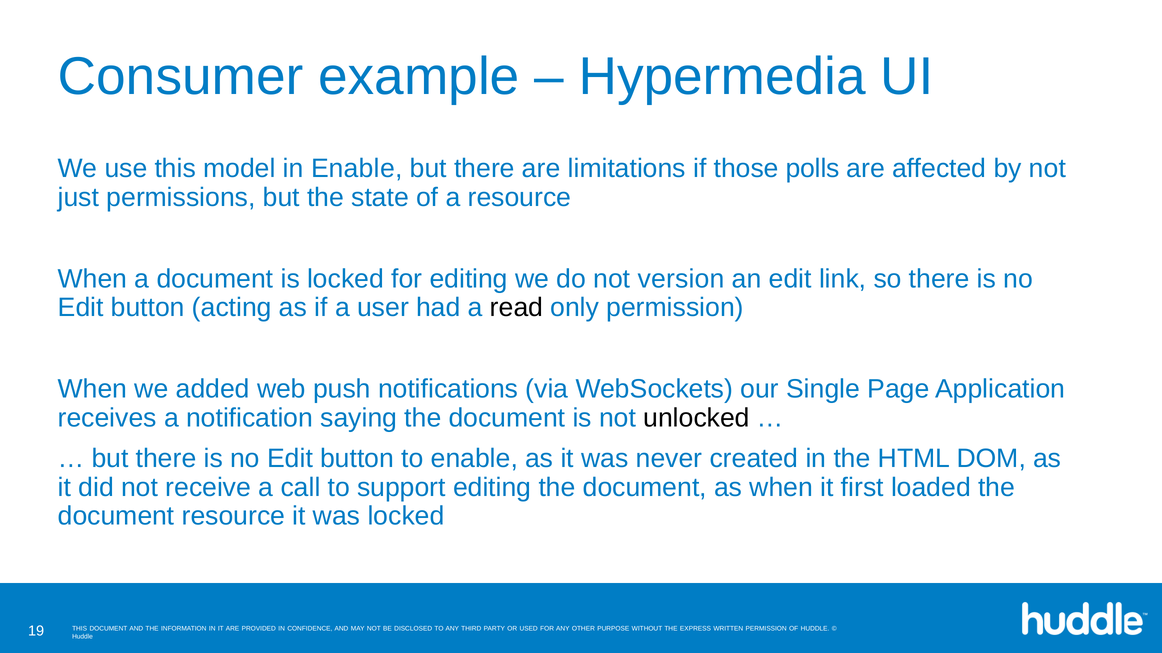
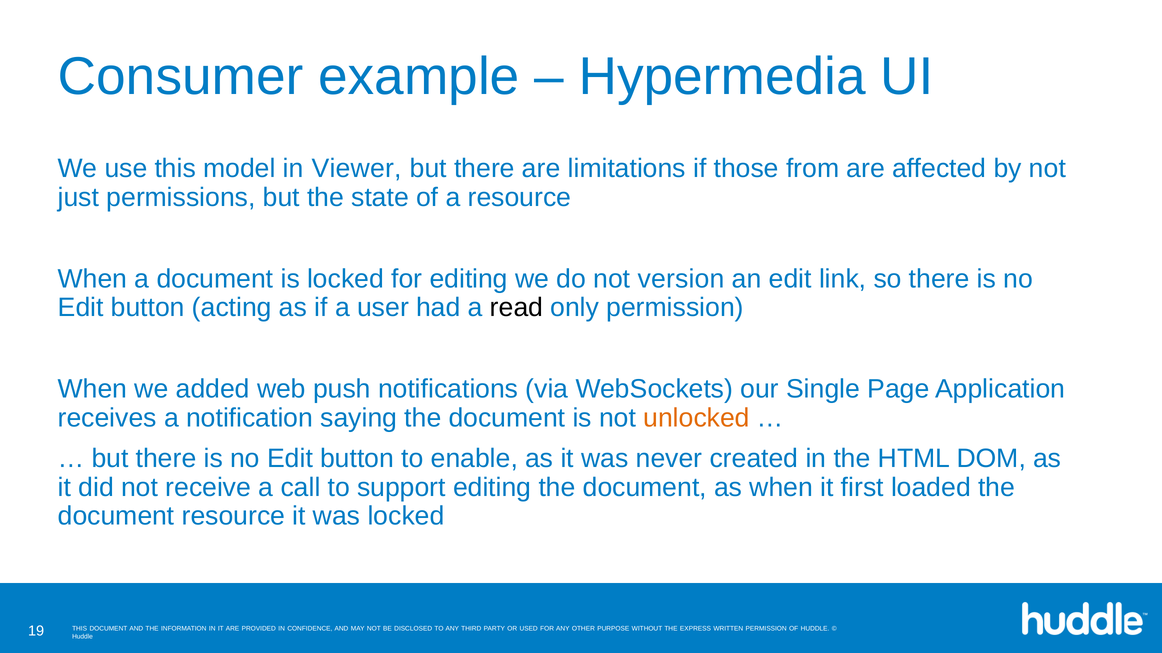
in Enable: Enable -> Viewer
polls: polls -> from
unlocked colour: black -> orange
